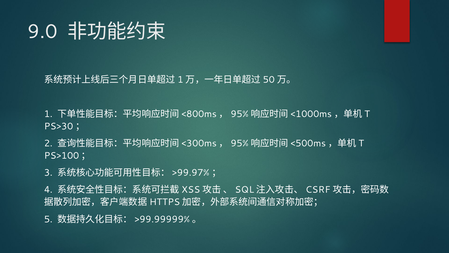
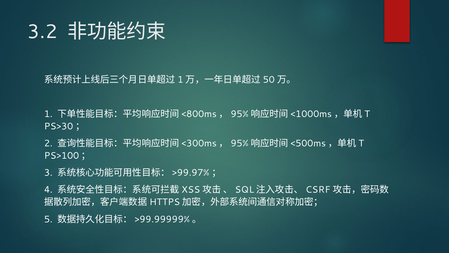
9.0: 9.0 -> 3.2
